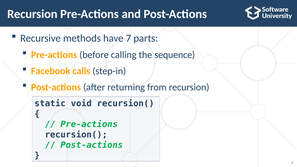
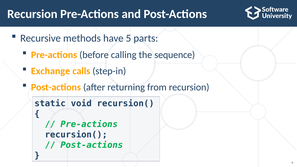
7: 7 -> 5
Facebook: Facebook -> Exchange
